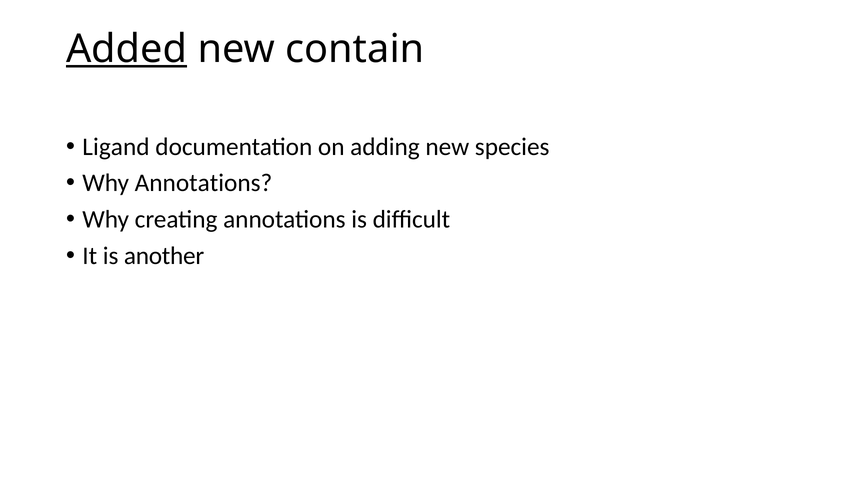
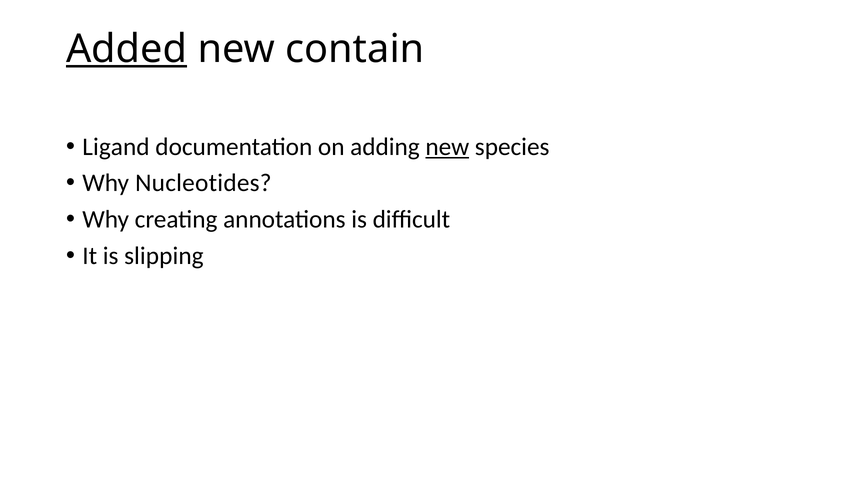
new at (447, 147) underline: none -> present
Why Annotations: Annotations -> Nucleotides
another: another -> slipping
